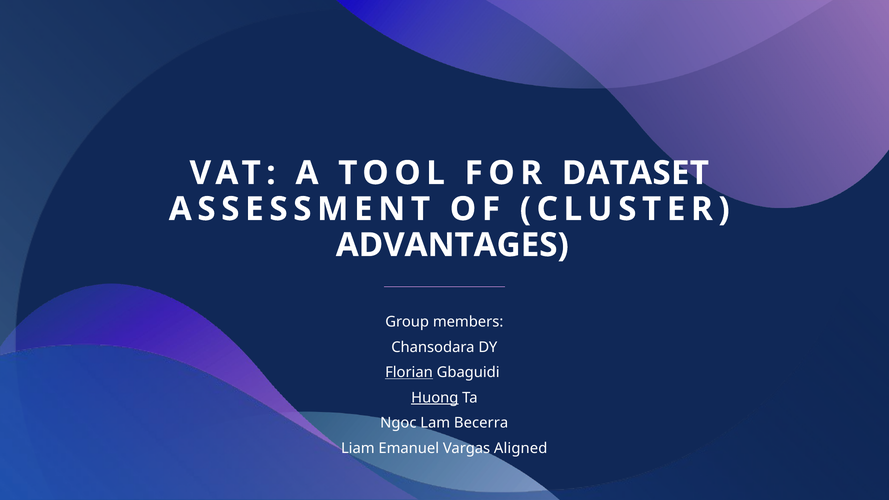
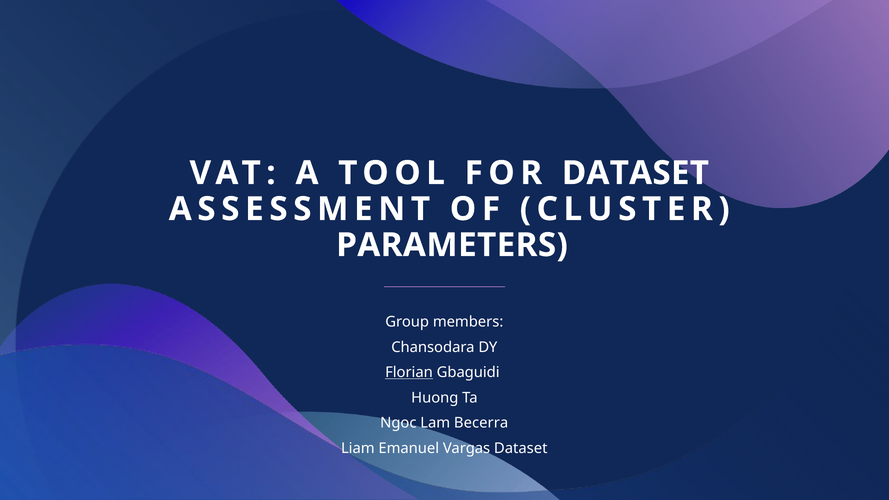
ADVANTAGES: ADVANTAGES -> PARAMETERS
Huong underline: present -> none
Vargas Aligned: Aligned -> Dataset
